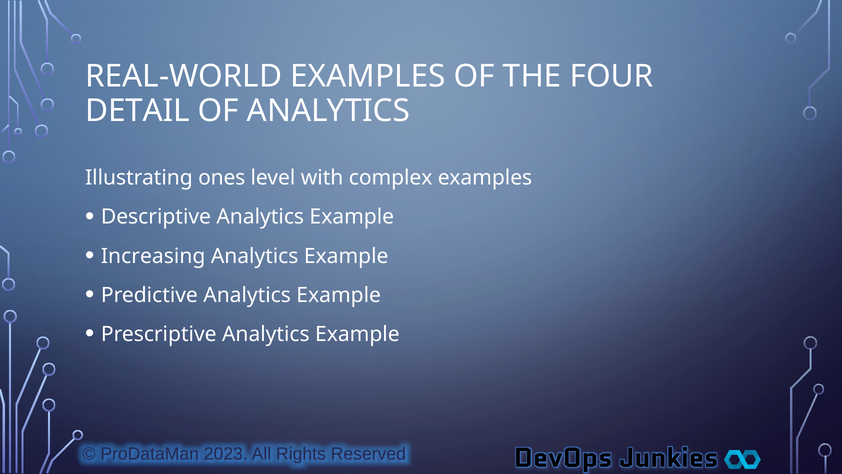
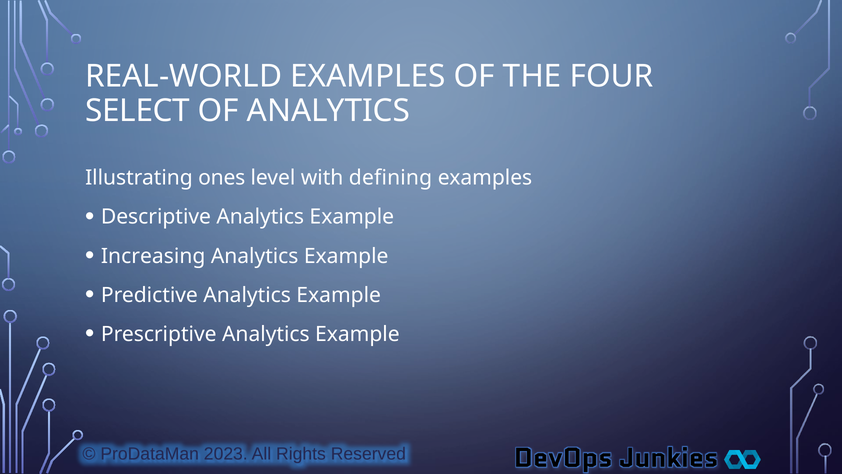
DETAIL: DETAIL -> SELECT
complex: complex -> defining
